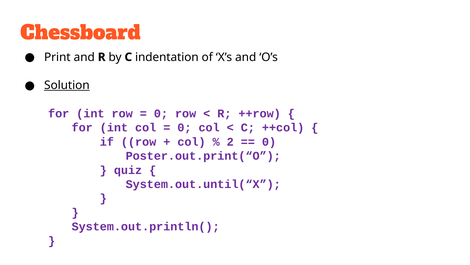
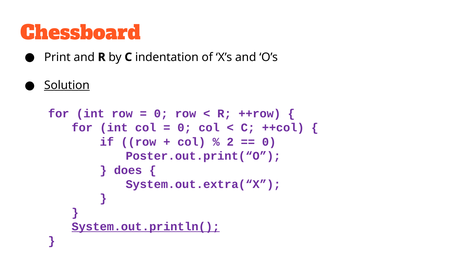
quiz: quiz -> does
System.out.until(“X: System.out.until(“X -> System.out.extra(“X
System.out.println( underline: none -> present
